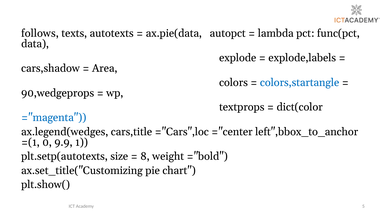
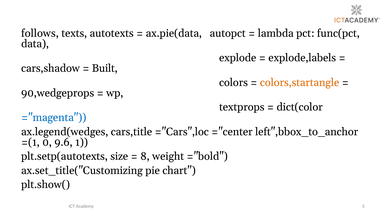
Area: Area -> Built
colors,startangle colour: blue -> orange
9.9: 9.9 -> 9.6
